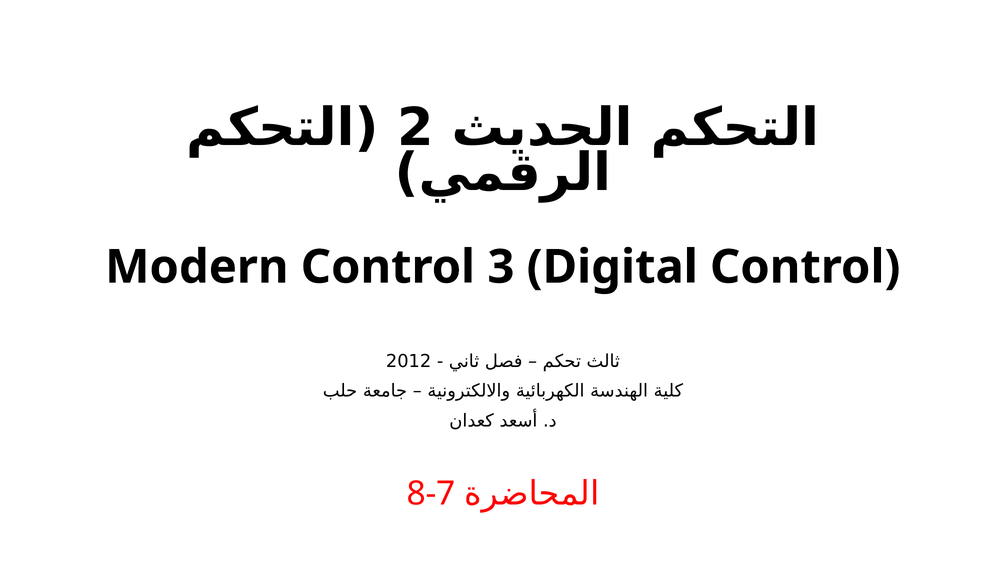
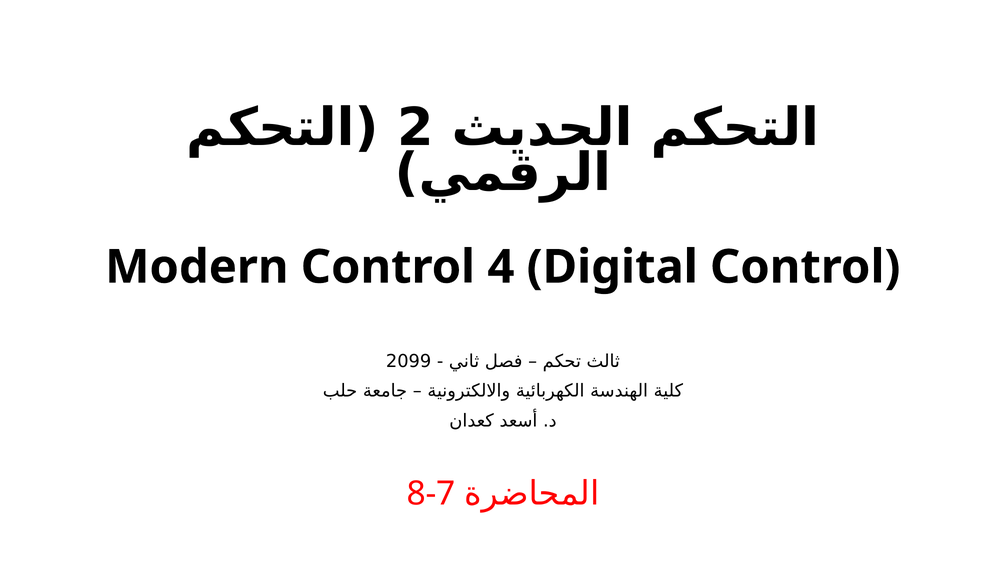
3: 3 -> 4
2012: 2012 -> 2099
